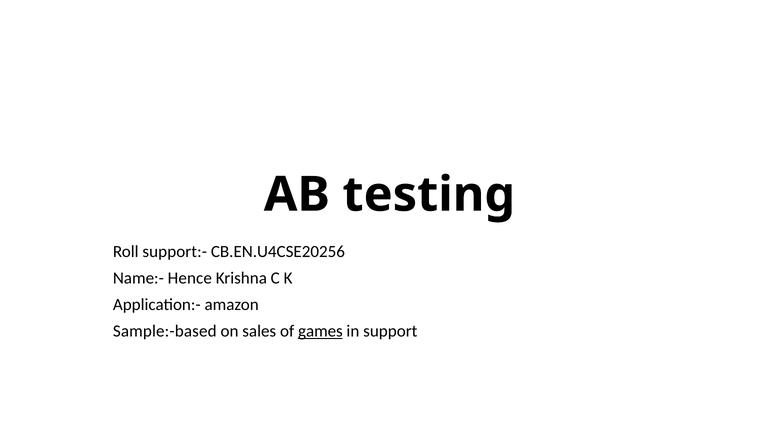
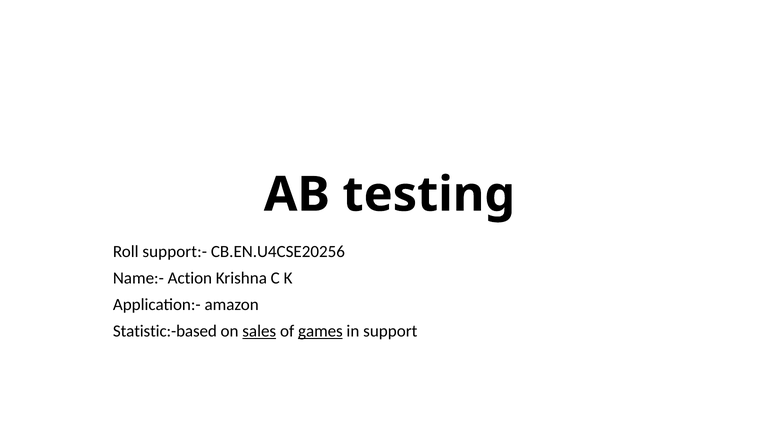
Hence: Hence -> Action
Sample:-based: Sample:-based -> Statistic:-based
sales underline: none -> present
